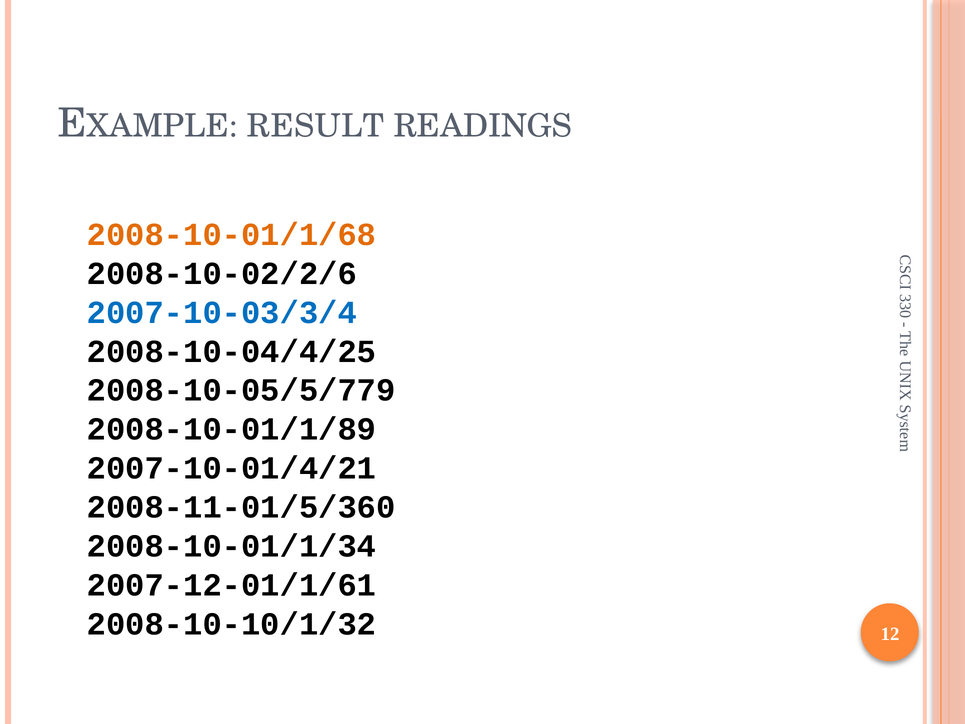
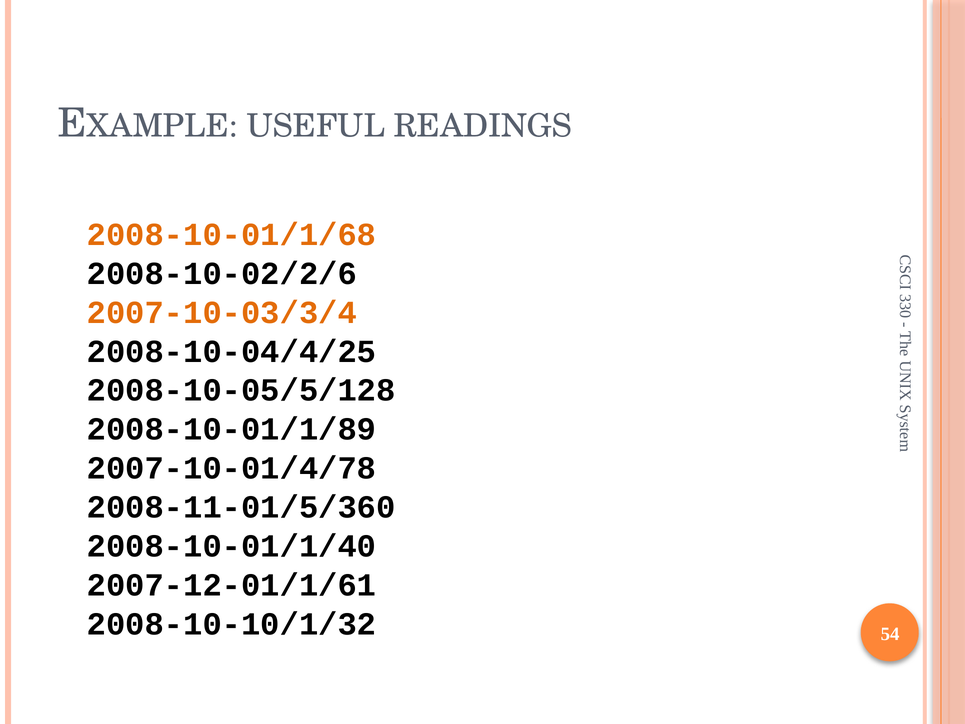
RESULT: RESULT -> USEFUL
2007-10-03/3/4 colour: blue -> orange
2008-10-05/5/779: 2008-10-05/5/779 -> 2008-10-05/5/128
2007-10-01/4/21: 2007-10-01/4/21 -> 2007-10-01/4/78
2008-10-01/1/34: 2008-10-01/1/34 -> 2008-10-01/1/40
12: 12 -> 54
